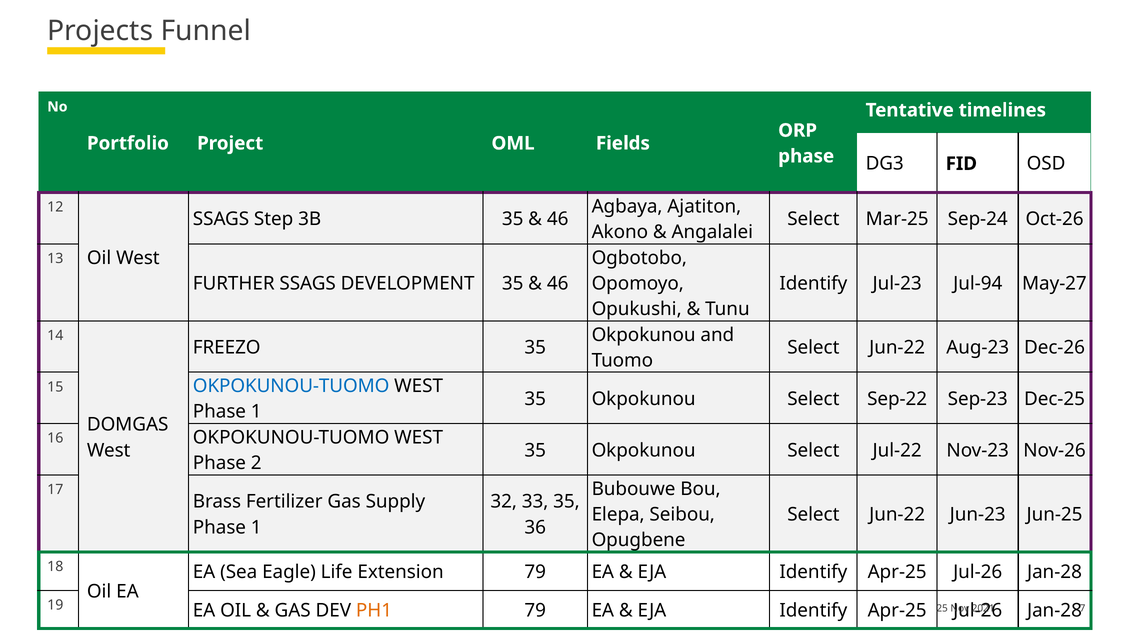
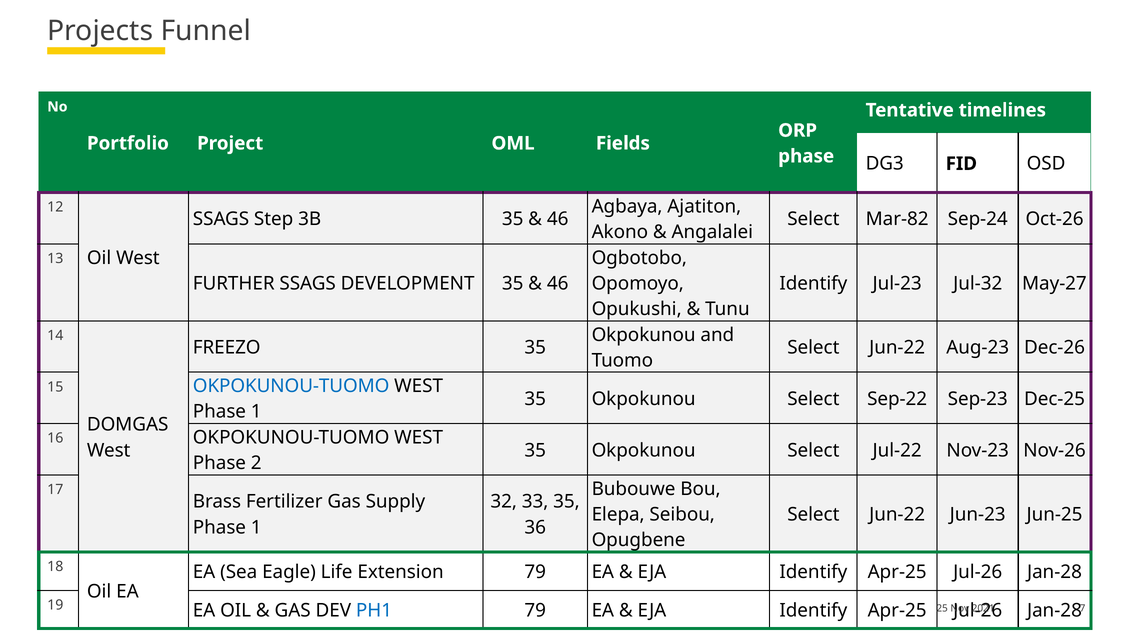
Mar-25: Mar-25 -> Mar-82
Jul-94: Jul-94 -> Jul-32
PH1 colour: orange -> blue
